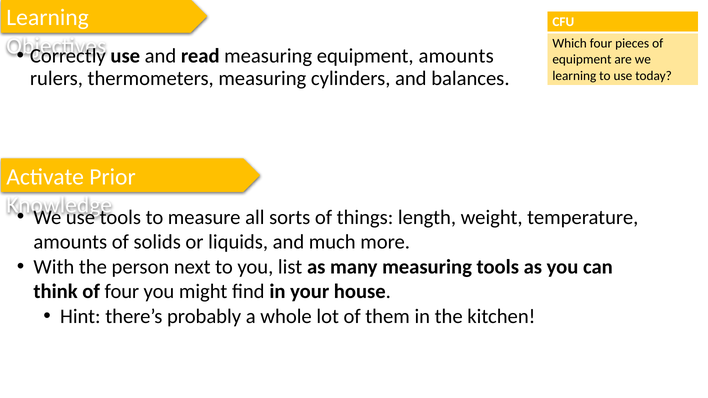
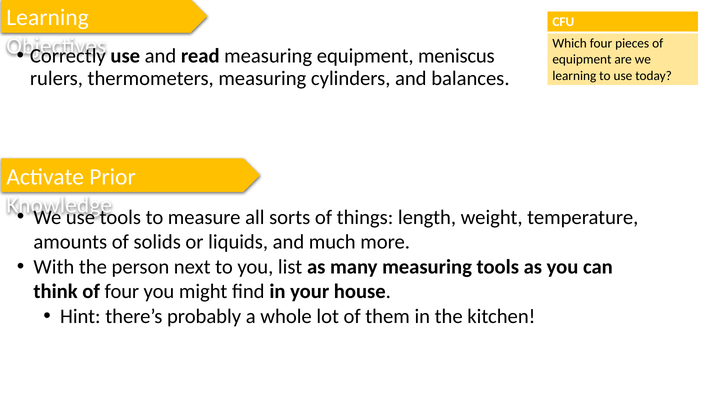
equipment amounts: amounts -> meniscus
